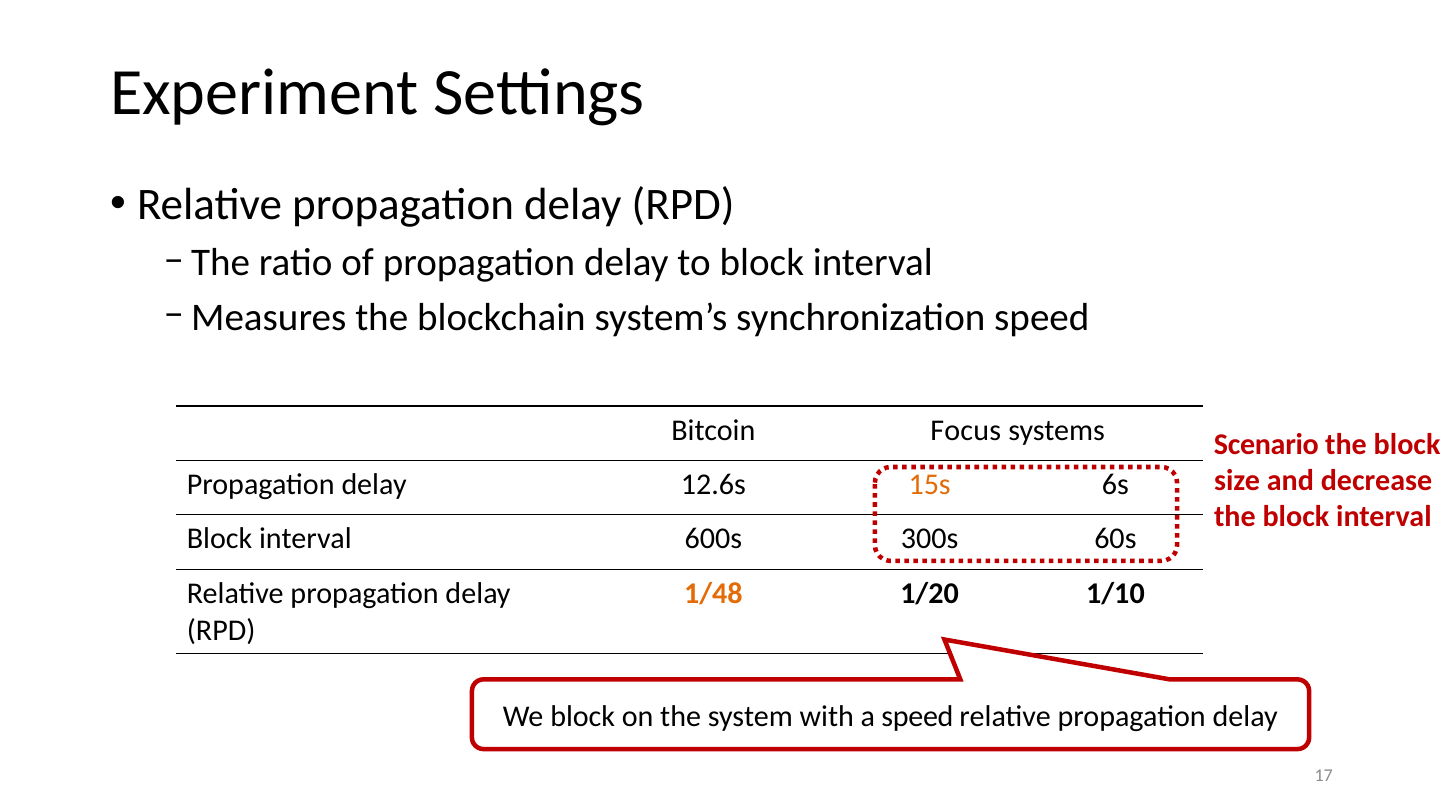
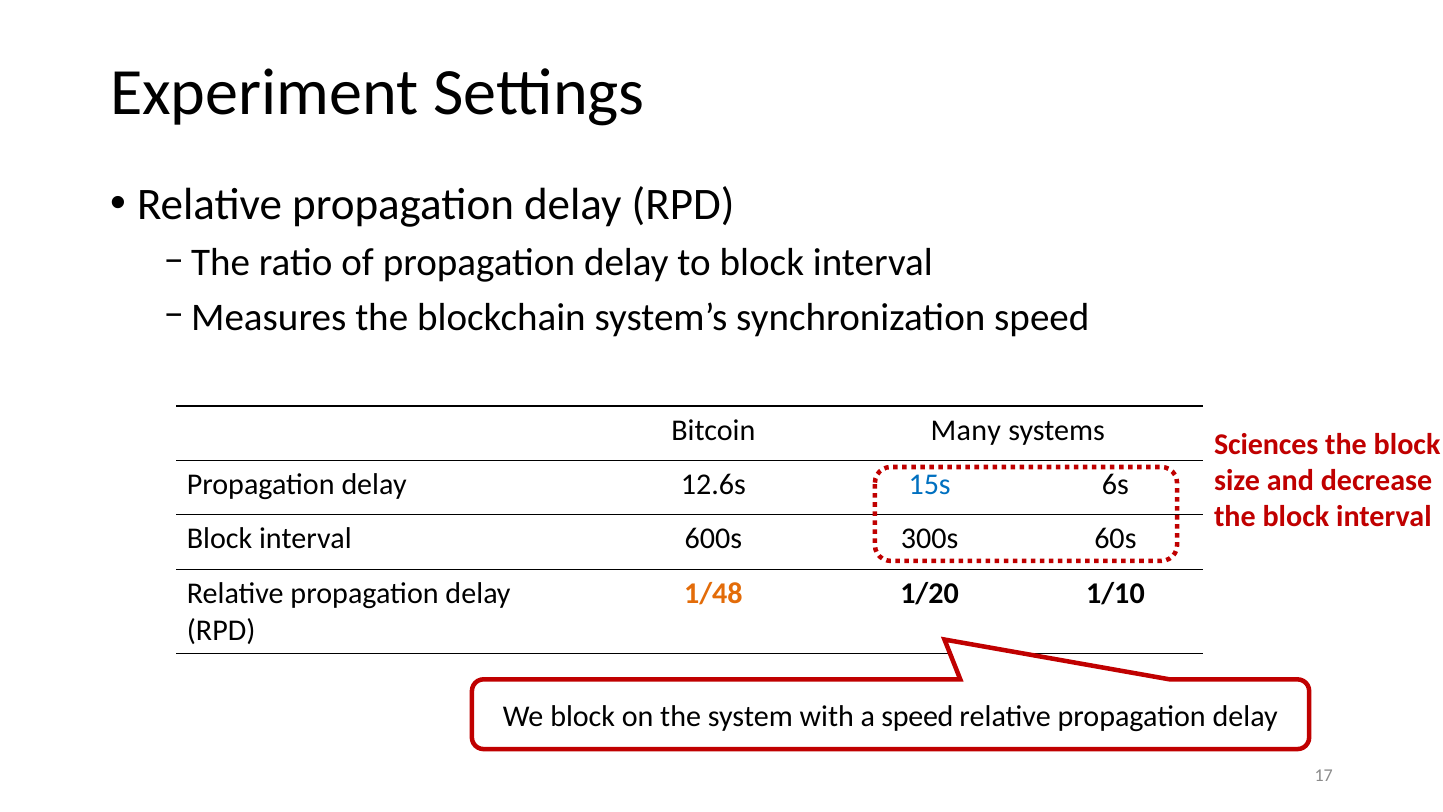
Focus: Focus -> Many
Scenario: Scenario -> Sciences
15s colour: orange -> blue
